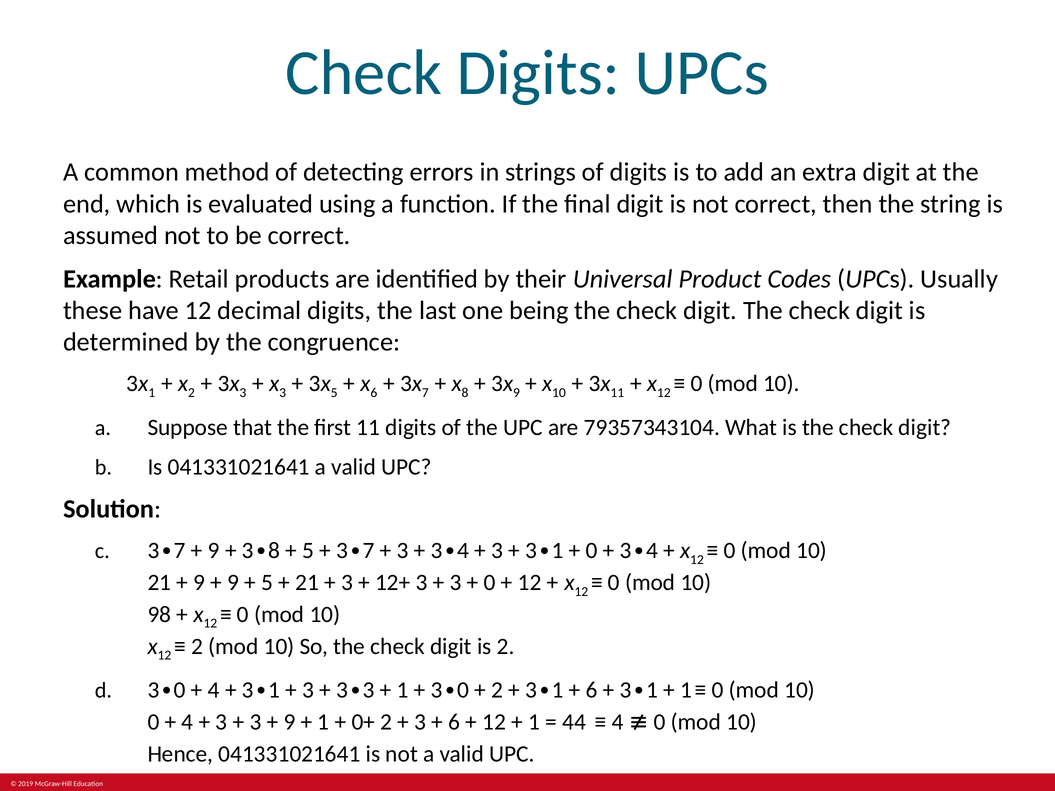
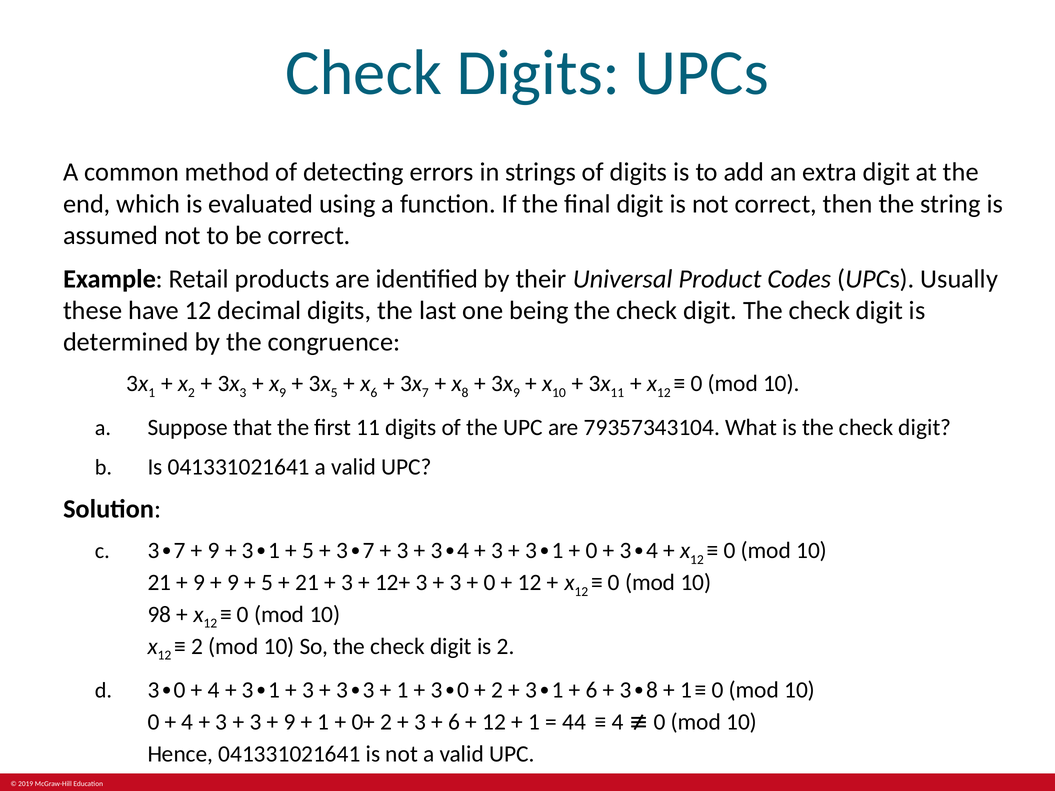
3 at (283, 393): 3 -> 9
8 at (274, 551): 8 -> 1
1 at (652, 690): 1 -> 8
